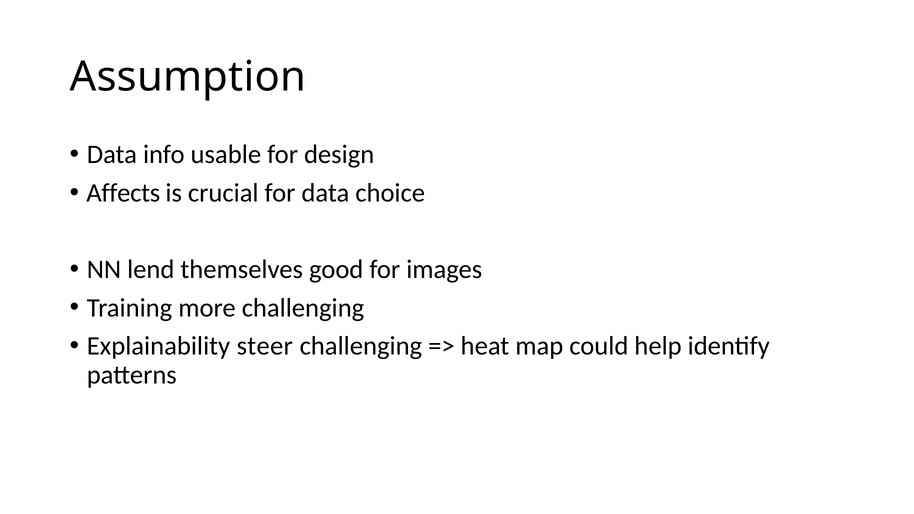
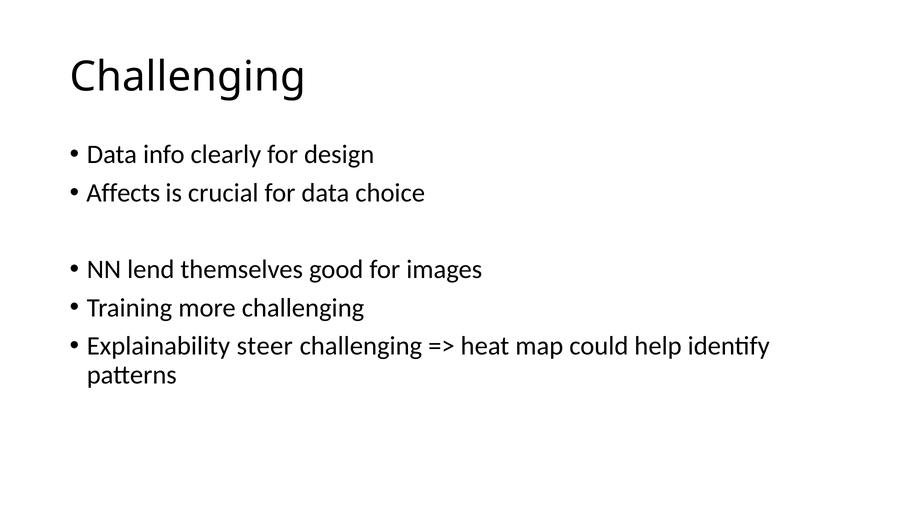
Assumption at (188, 77): Assumption -> Challenging
usable: usable -> clearly
